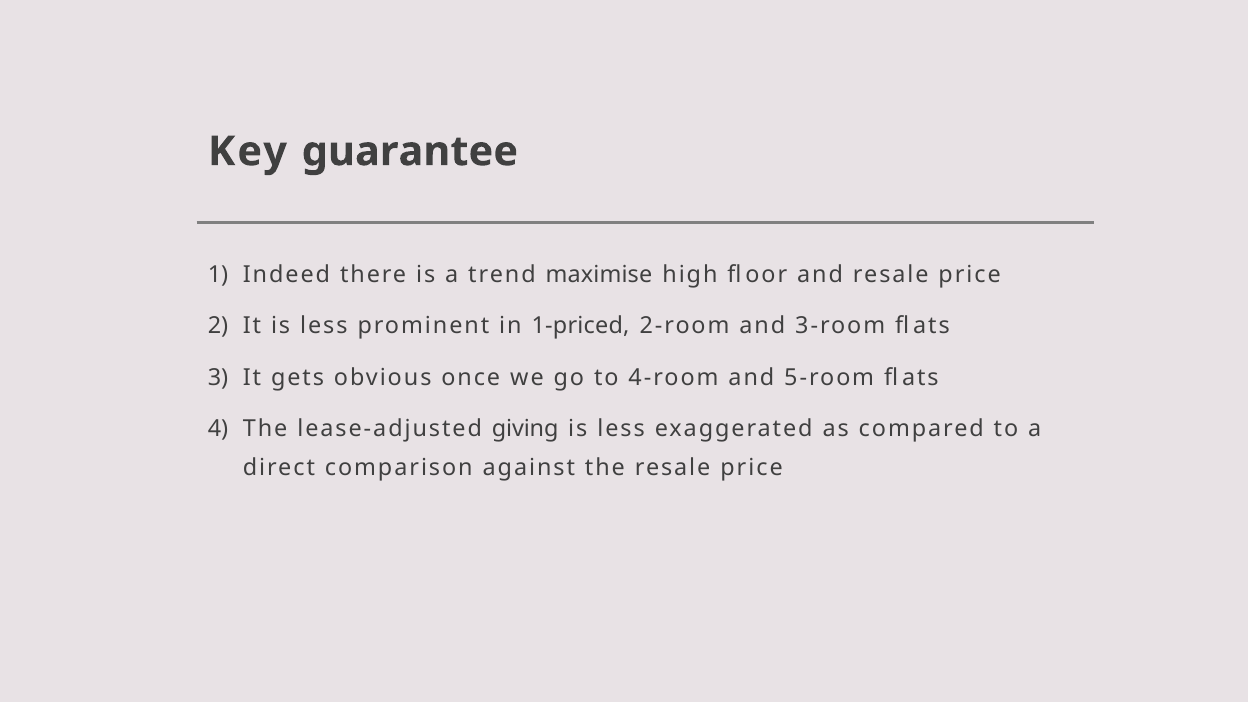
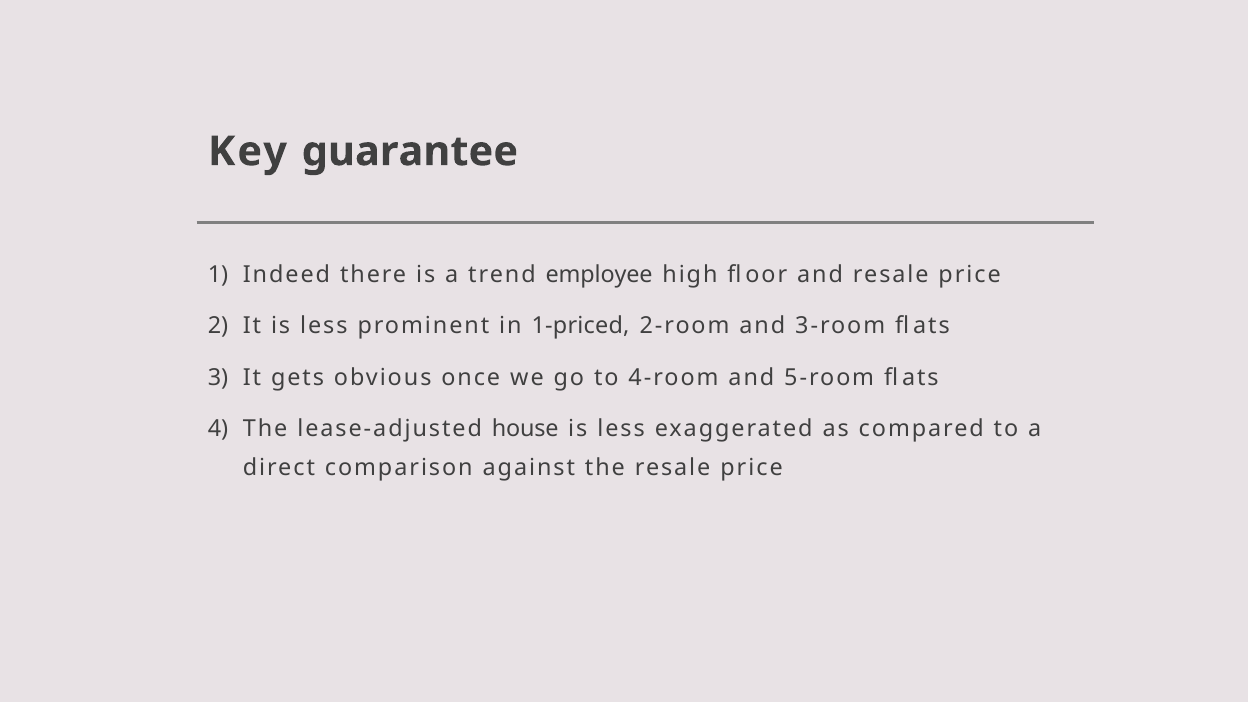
maximise: maximise -> employee
giving: giving -> house
